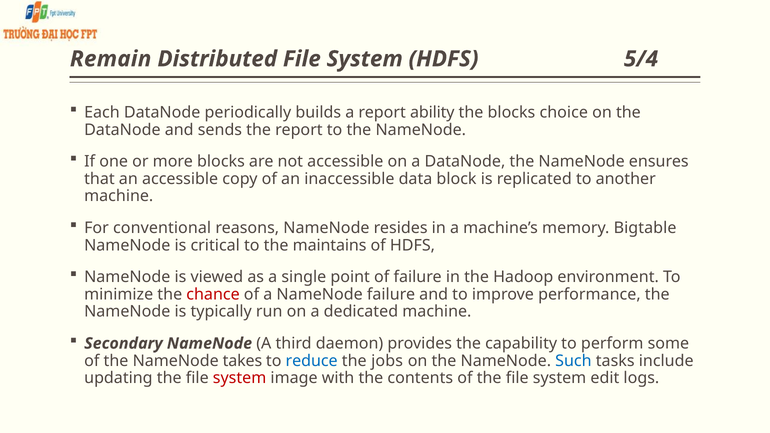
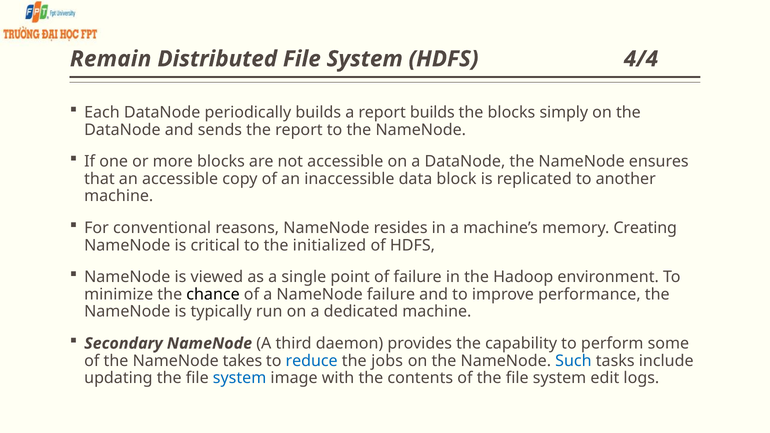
5/4: 5/4 -> 4/4
report ability: ability -> builds
choice: choice -> simply
Bigtable: Bigtable -> Creating
maintains: maintains -> initialized
chance colour: red -> black
system at (240, 378) colour: red -> blue
